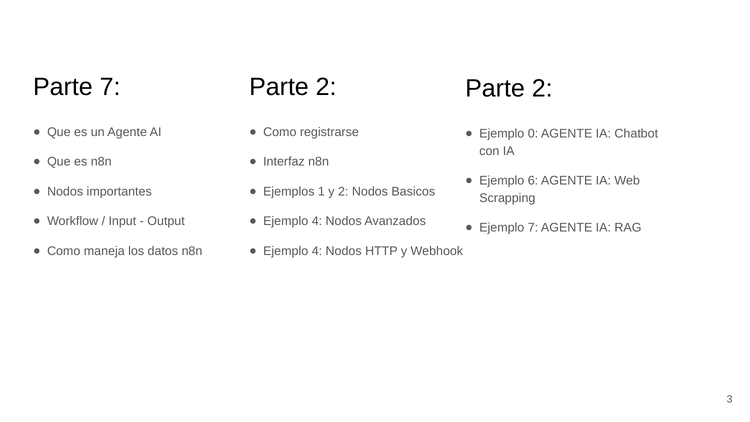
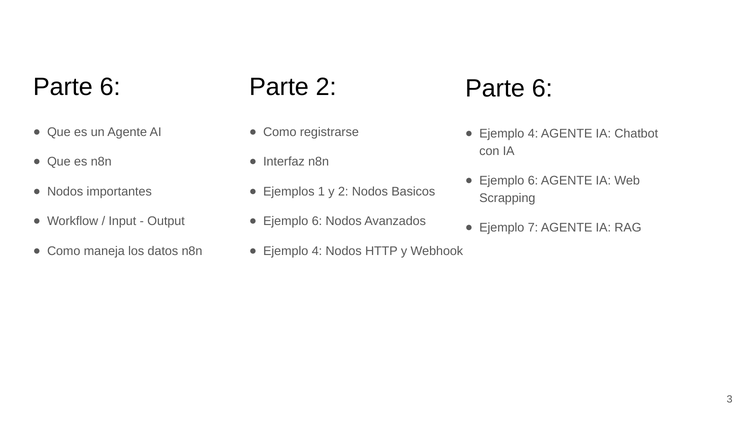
7 at (110, 87): 7 -> 6
2 at (542, 88): 2 -> 6
0 at (533, 134): 0 -> 4
4 at (317, 221): 4 -> 6
